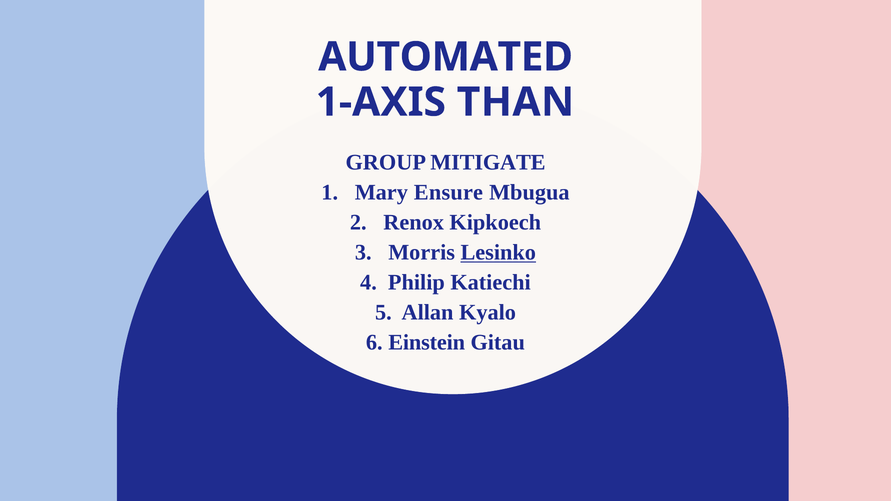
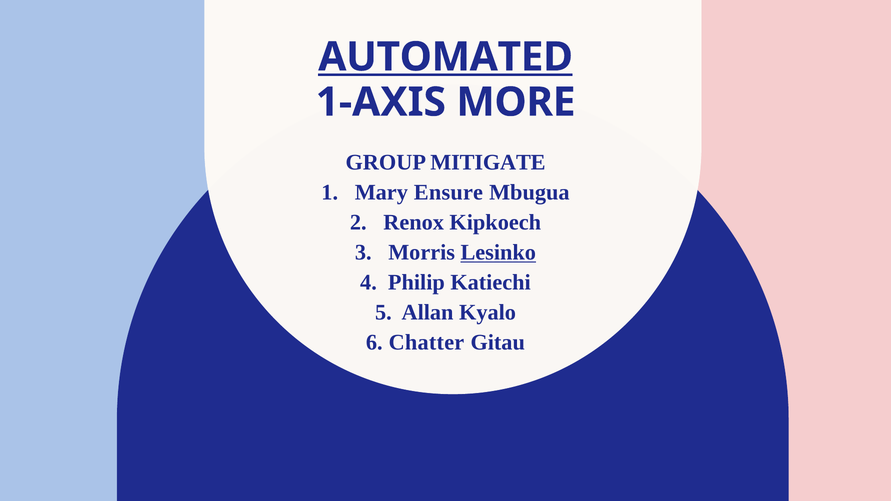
AUTOMATED underline: none -> present
THAN: THAN -> MORE
Einstein: Einstein -> Chatter
